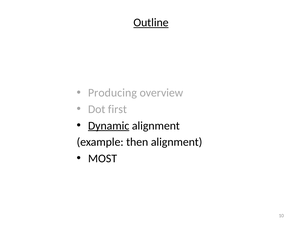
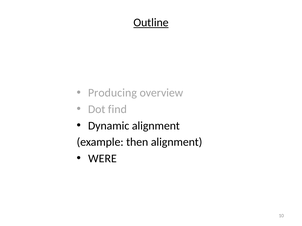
first: first -> find
Dynamic underline: present -> none
MOST: MOST -> WERE
